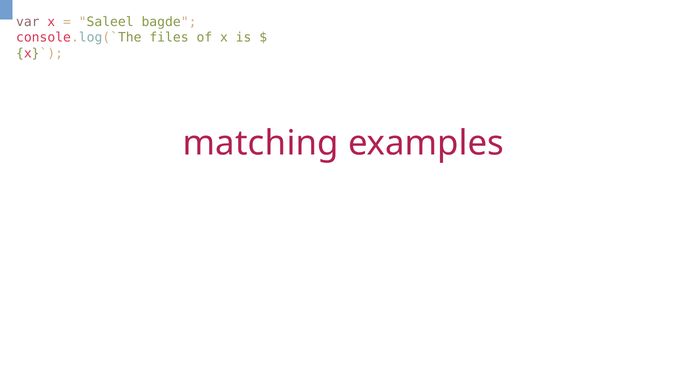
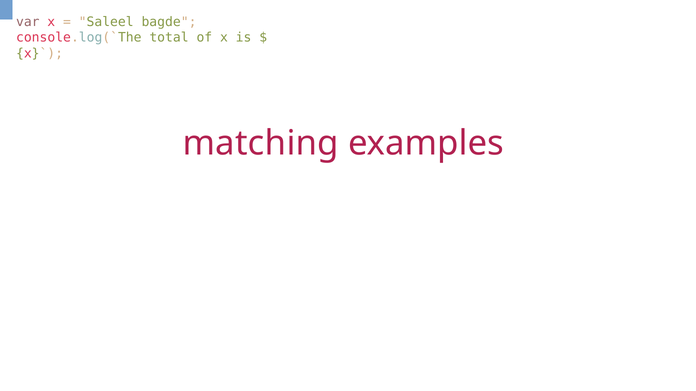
files: files -> total
